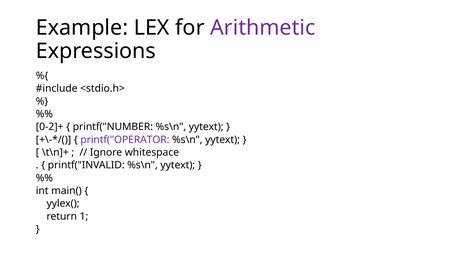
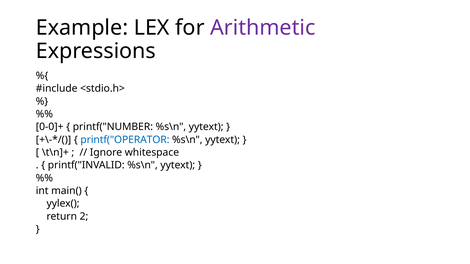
0-2]+: 0-2]+ -> 0-0]+
printf("OPERATOR colour: purple -> blue
1: 1 -> 2
